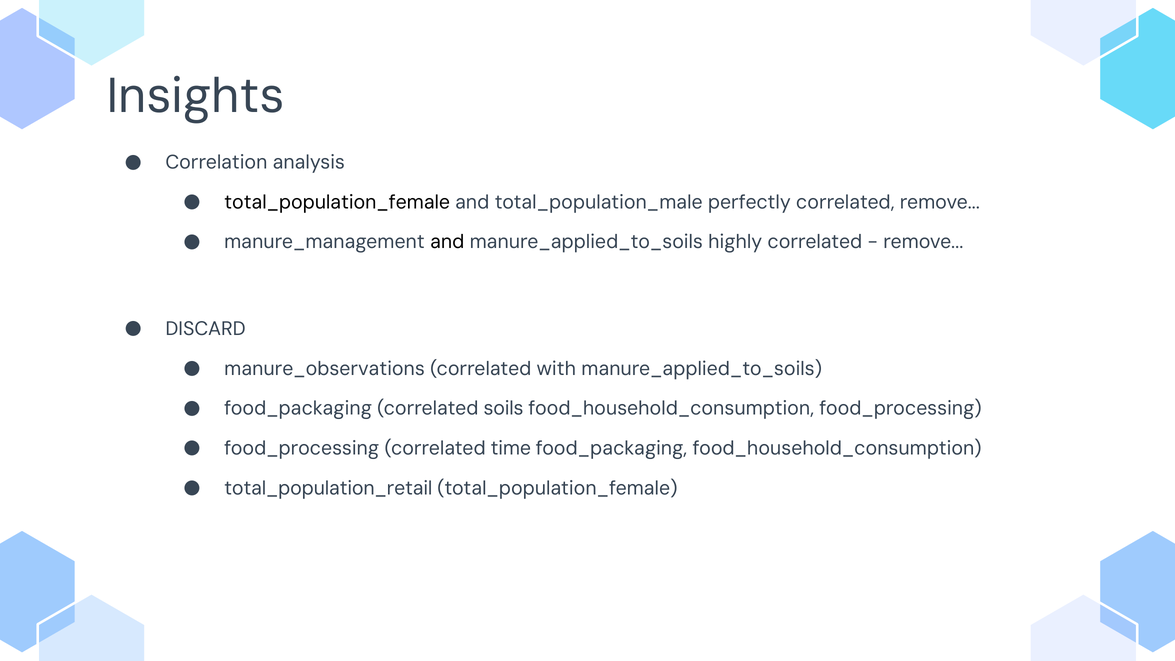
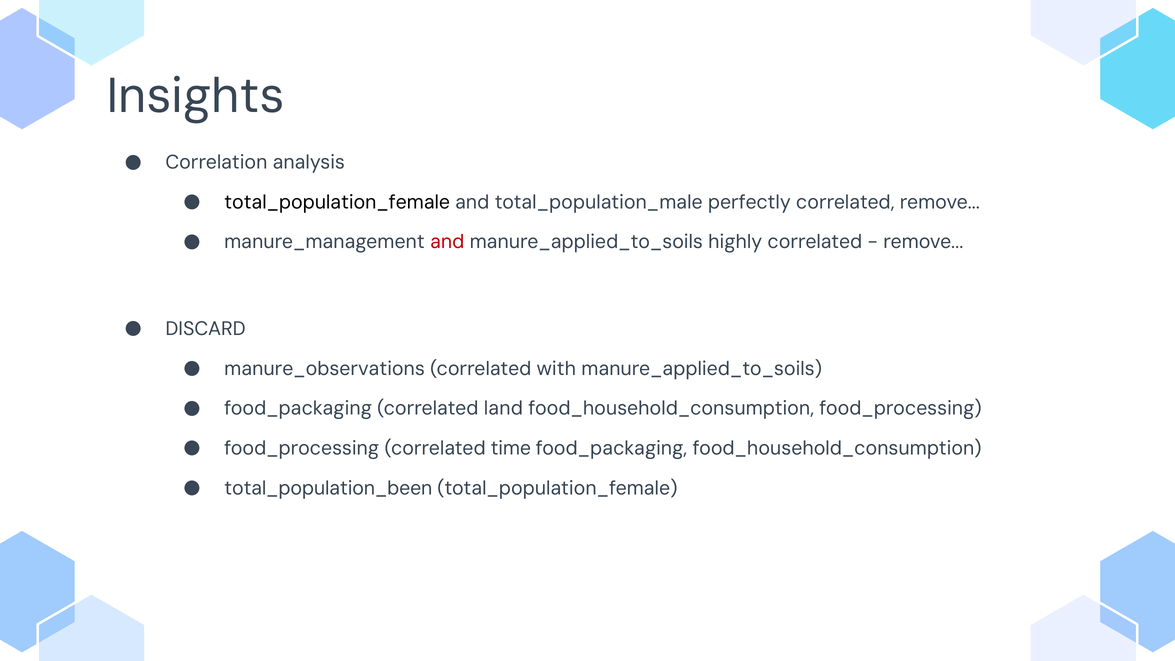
and at (447, 242) colour: black -> red
soils: soils -> land
total_population_retail: total_population_retail -> total_population_been
